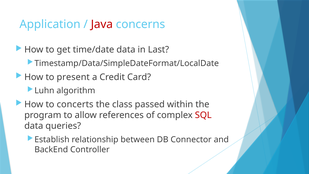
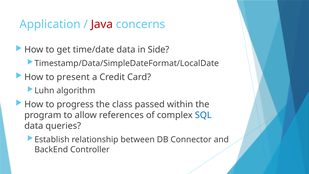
Last: Last -> Side
concerts: concerts -> progress
SQL colour: red -> blue
